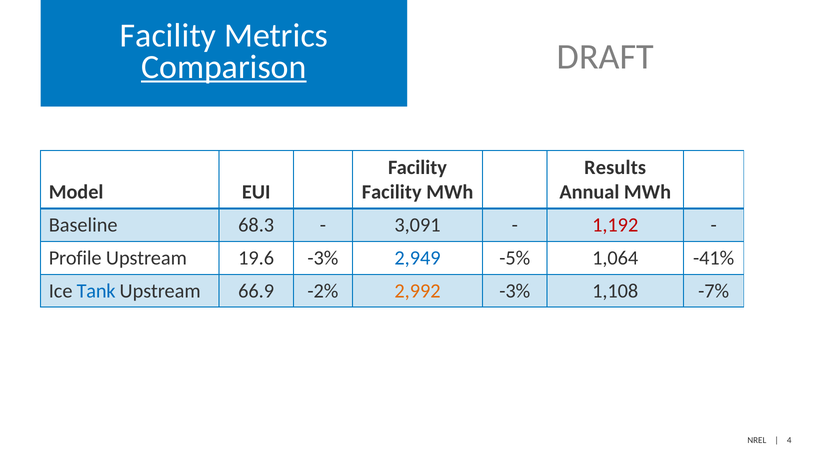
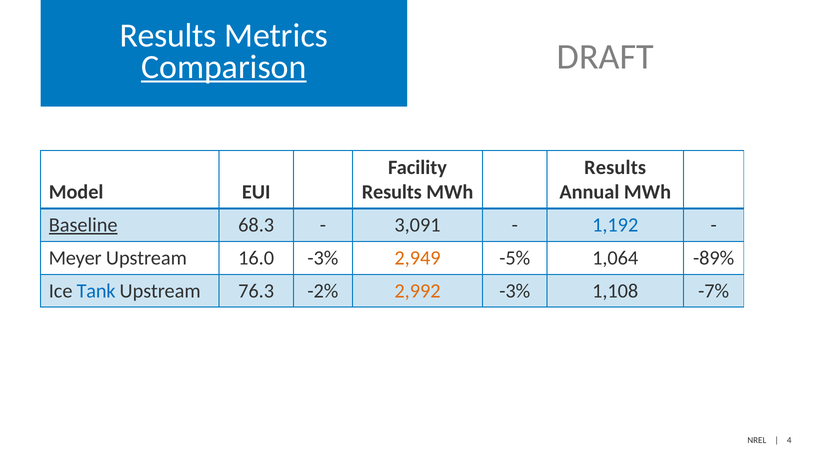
Facility at (168, 35): Facility -> Results
Facility at (392, 192): Facility -> Results
Baseline underline: none -> present
1,192 colour: red -> blue
Profile: Profile -> Meyer
19.6: 19.6 -> 16.0
2,949 colour: blue -> orange
-41%: -41% -> -89%
66.9: 66.9 -> 76.3
